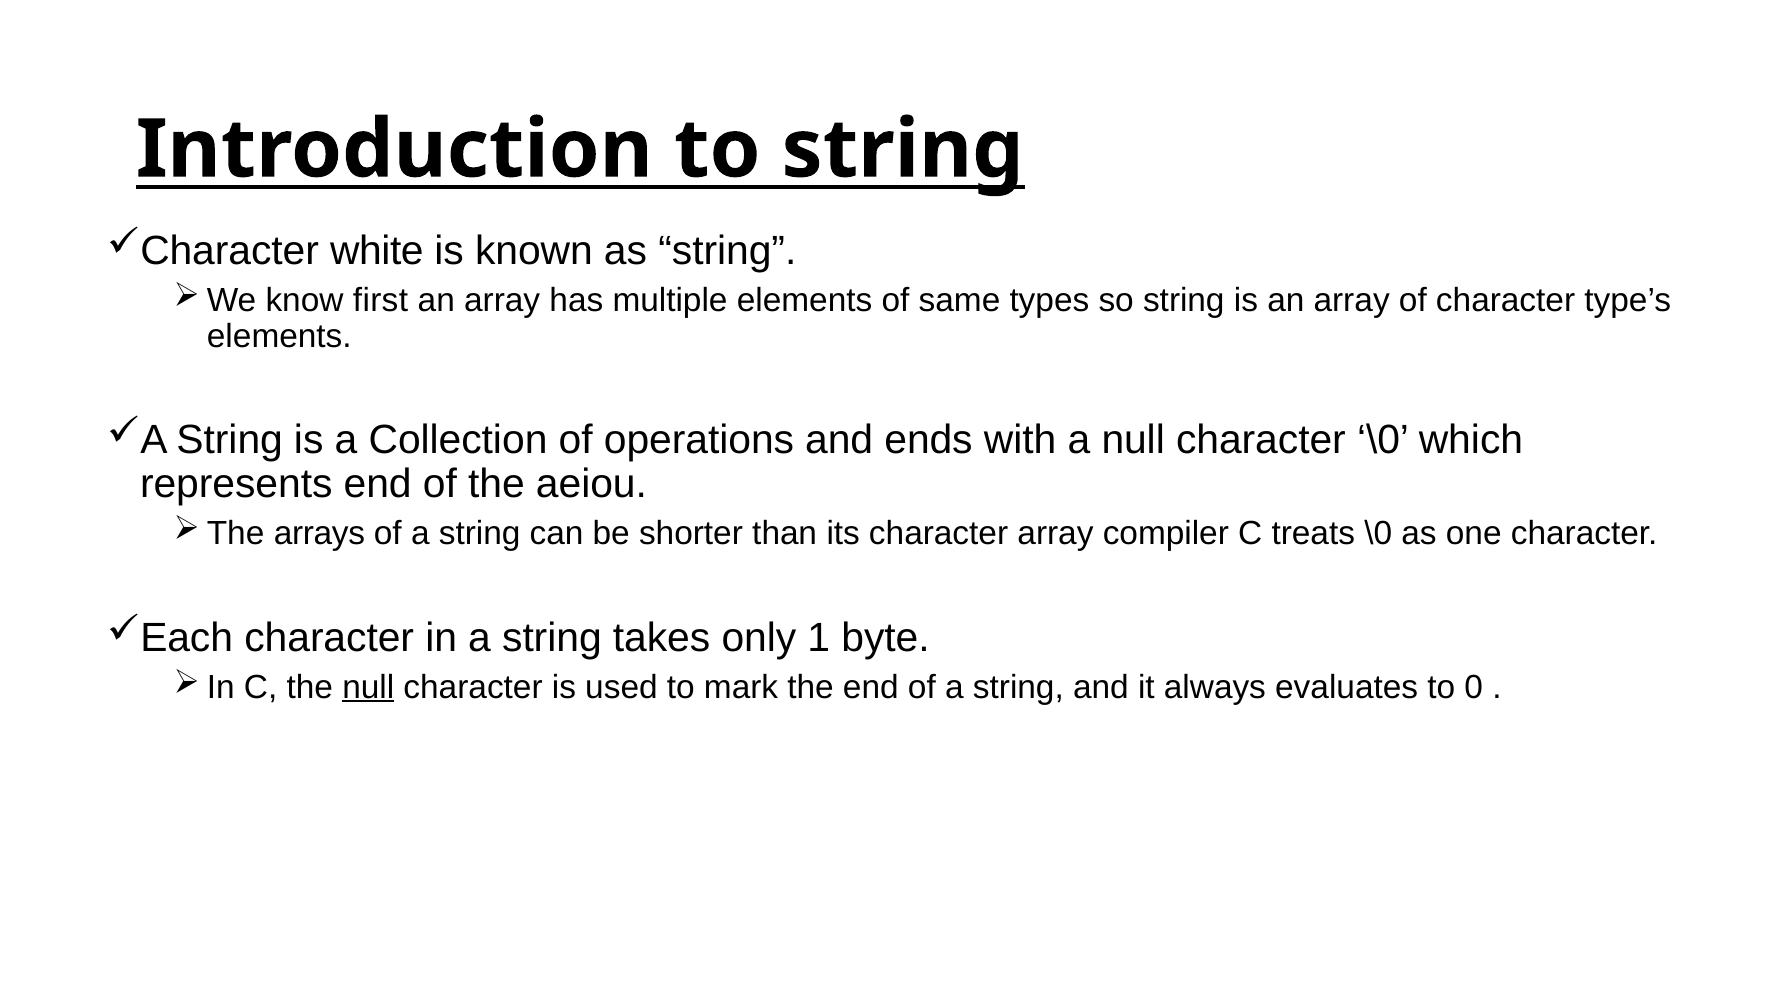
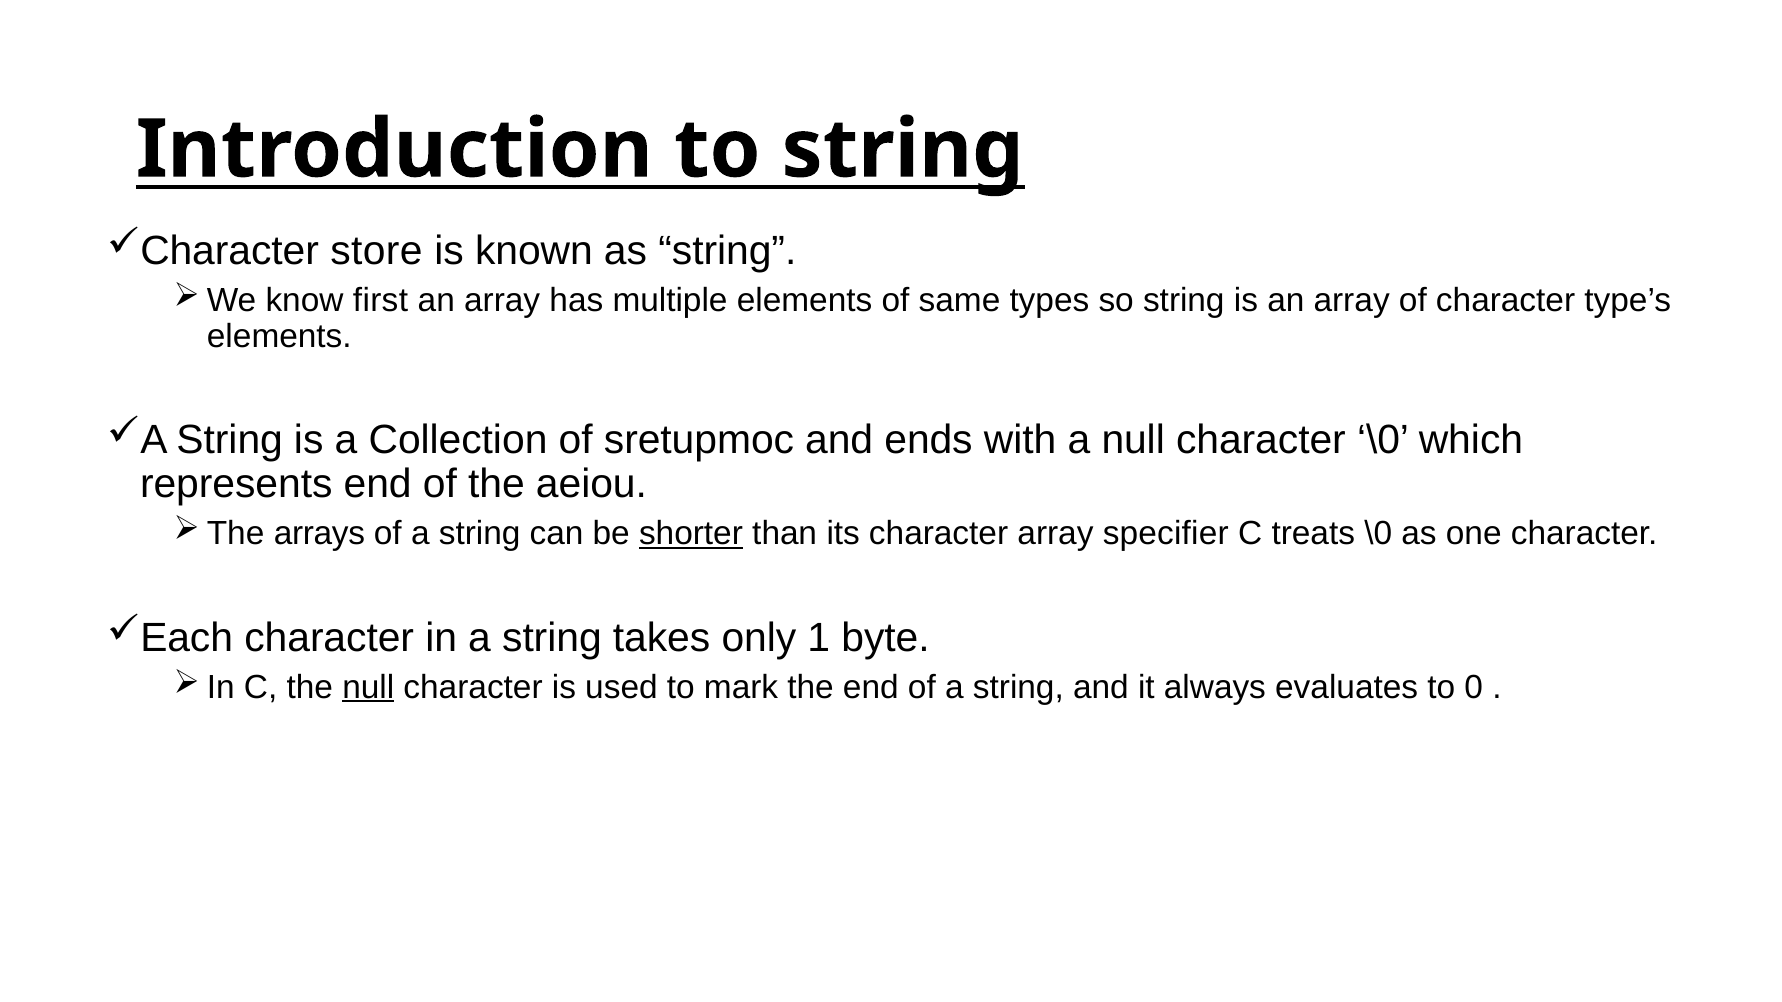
white: white -> store
operations: operations -> sretupmoc
shorter underline: none -> present
compiler: compiler -> specifier
